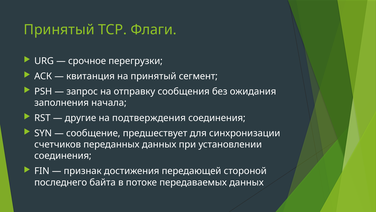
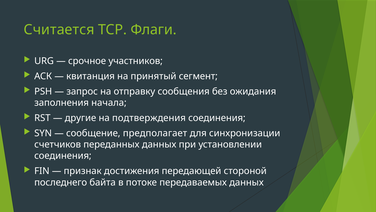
Принятый at (59, 30): Принятый -> Считается
перегрузки: перегрузки -> участников
предшествует: предшествует -> предполагает
